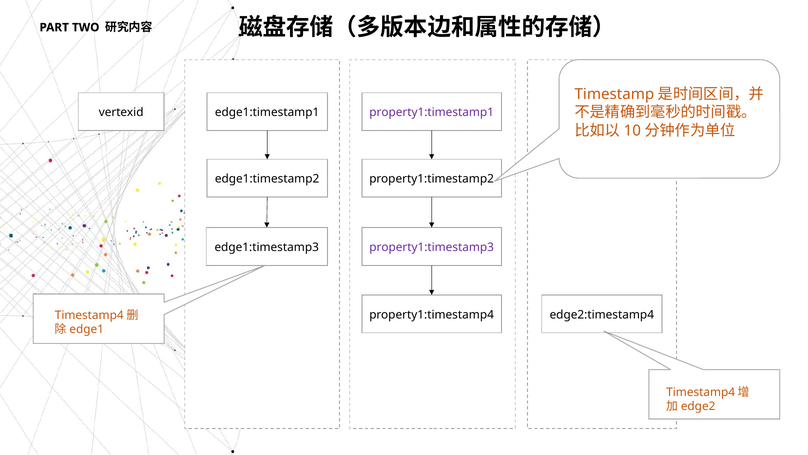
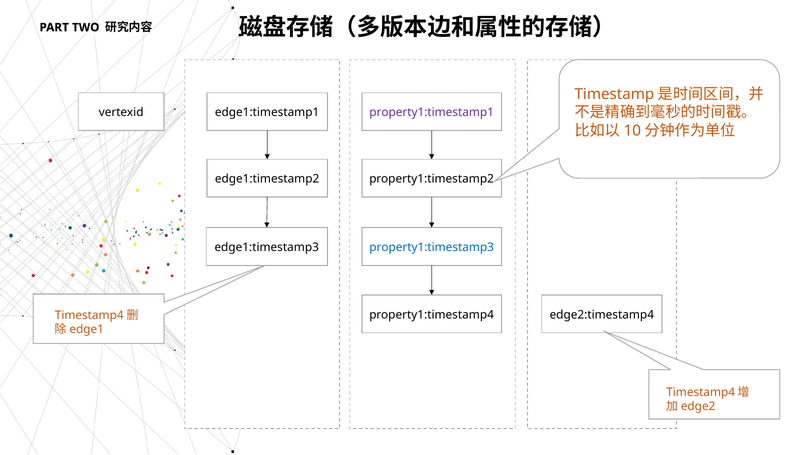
property1:timestamp3 colour: purple -> blue
